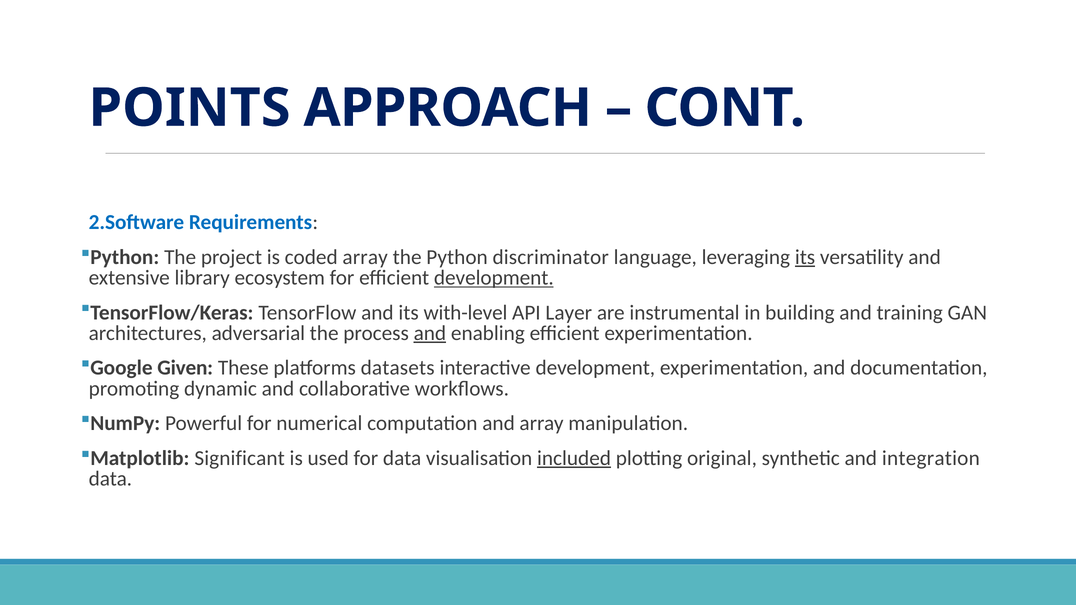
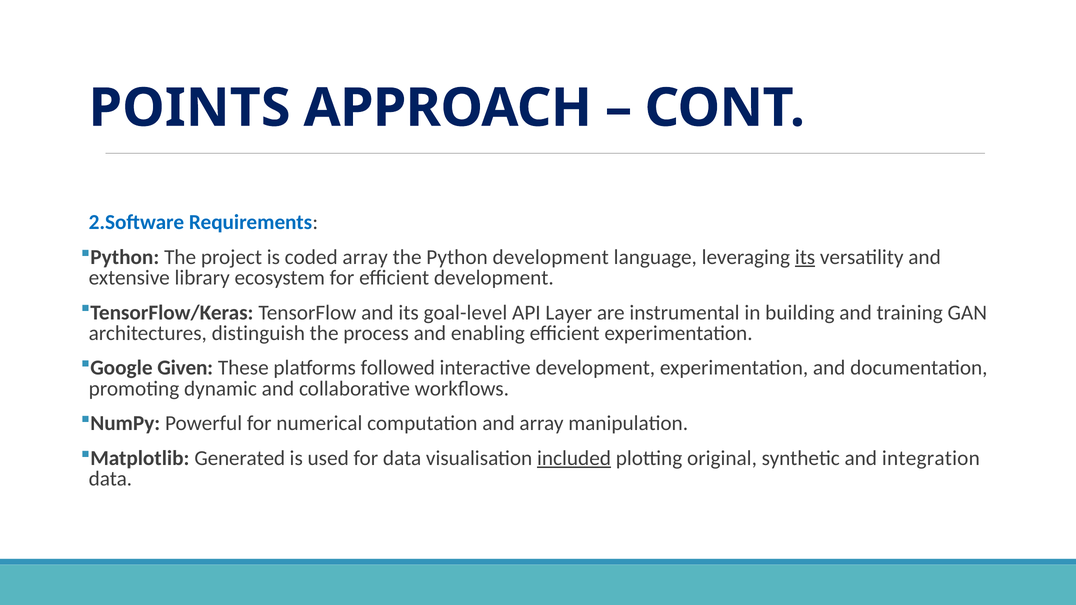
Python discriminator: discriminator -> development
development at (494, 278) underline: present -> none
with-level: with-level -> goal-level
adversarial: adversarial -> distinguish
and at (430, 333) underline: present -> none
datasets: datasets -> followed
Significant: Significant -> Generated
